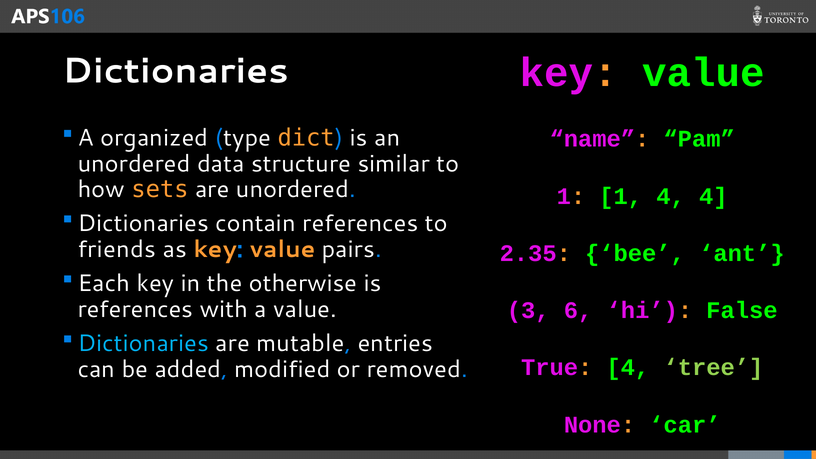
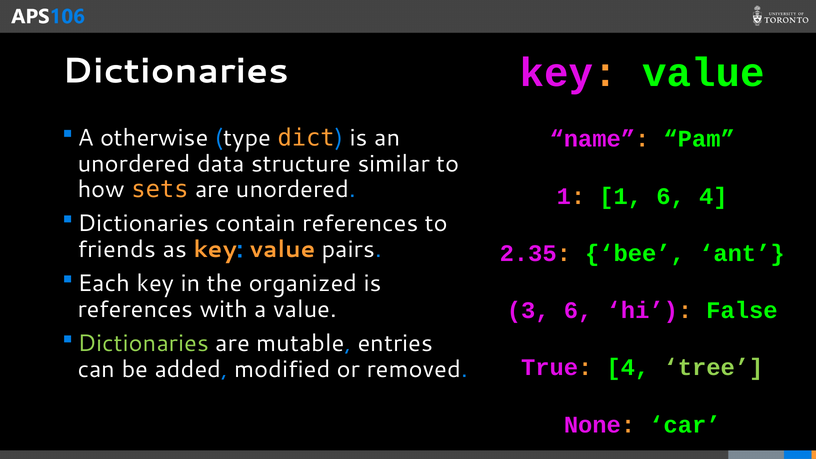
organized: organized -> otherwise
1 4: 4 -> 6
otherwise: otherwise -> organized
Dictionaries at (143, 343) colour: light blue -> light green
